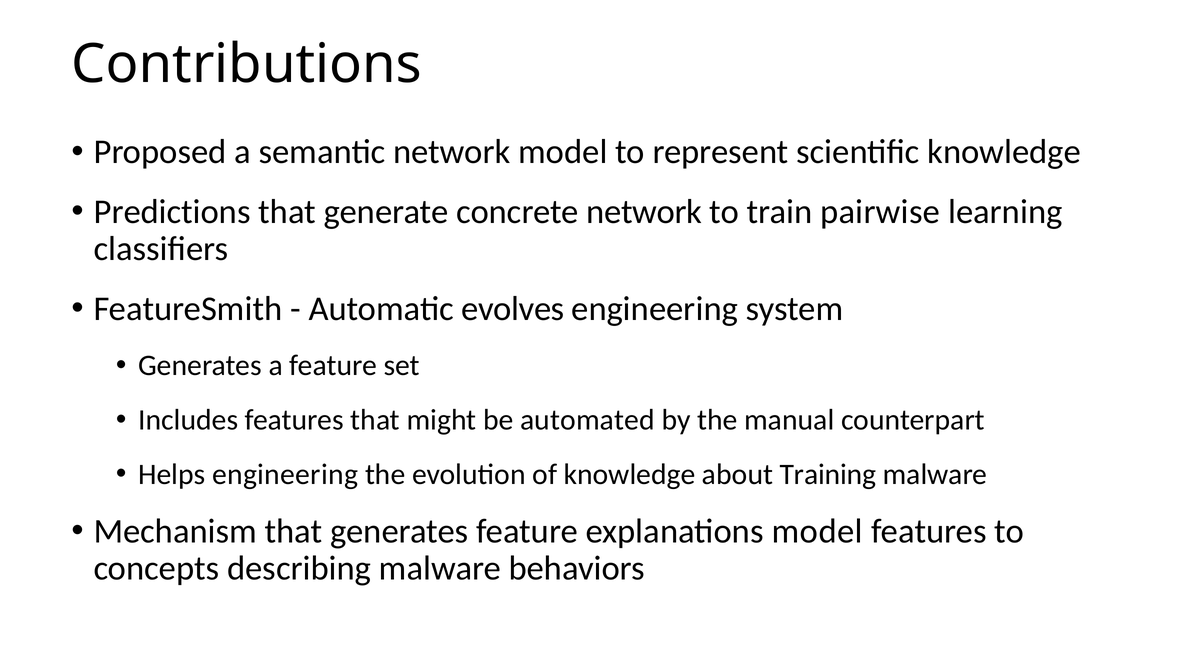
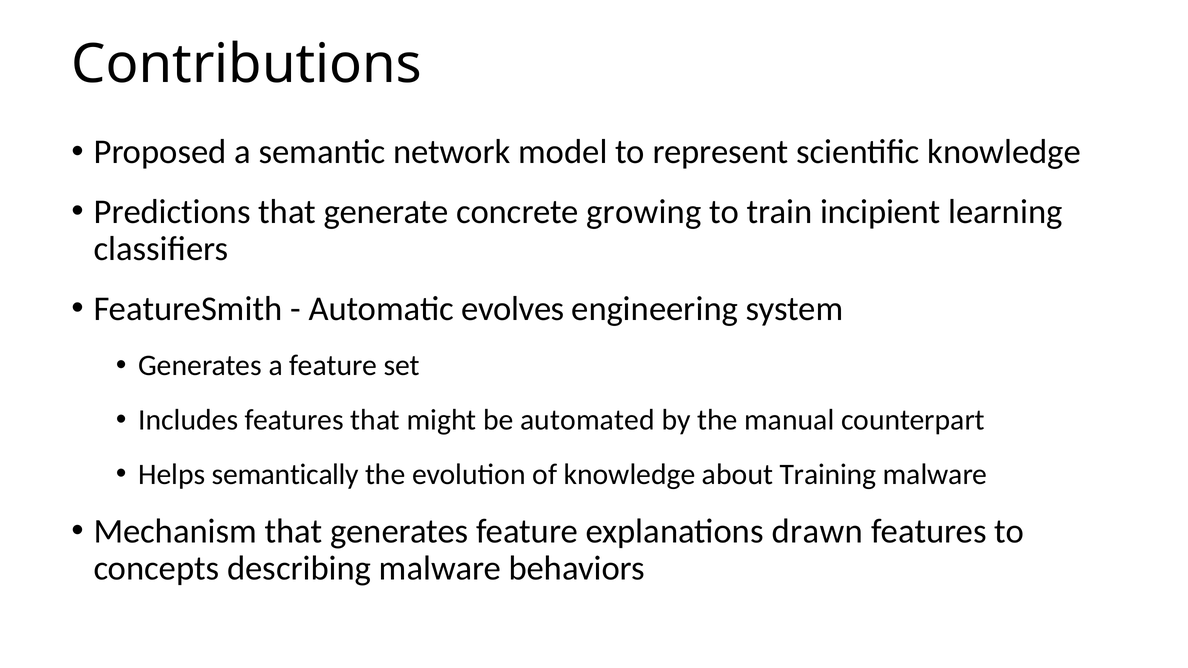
concrete network: network -> growing
pairwise: pairwise -> incipient
Helps engineering: engineering -> semantically
explanations model: model -> drawn
